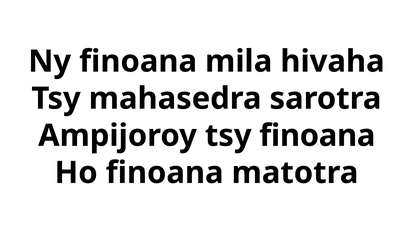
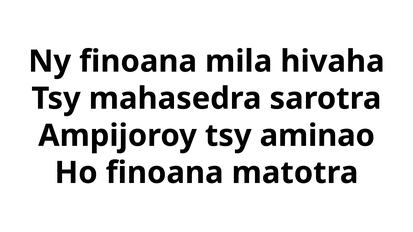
tsy finoana: finoana -> aminao
